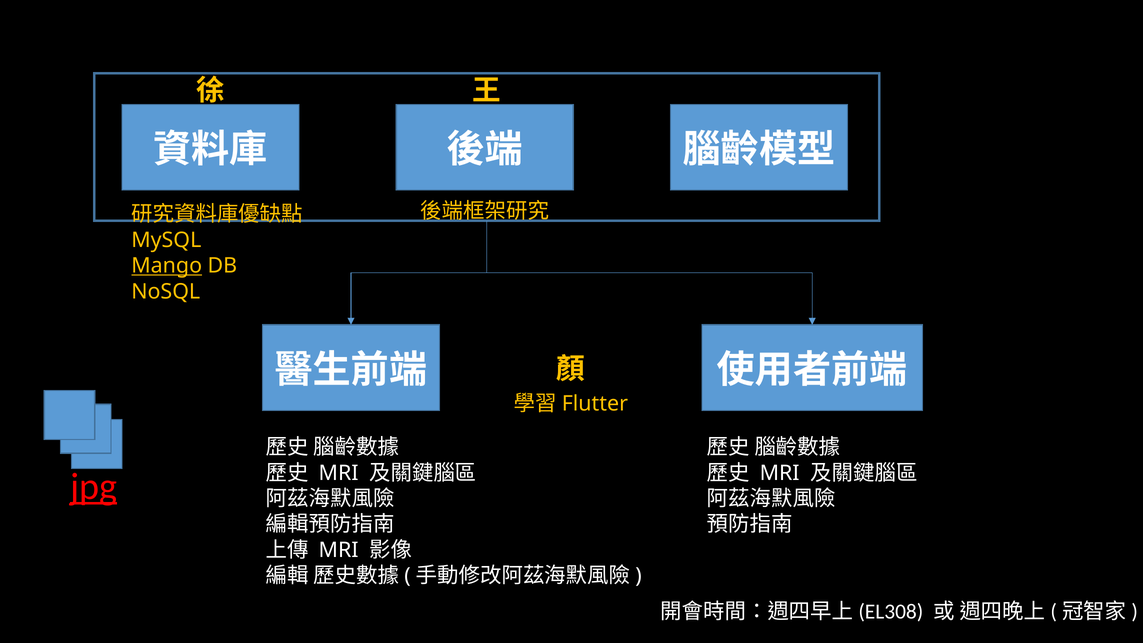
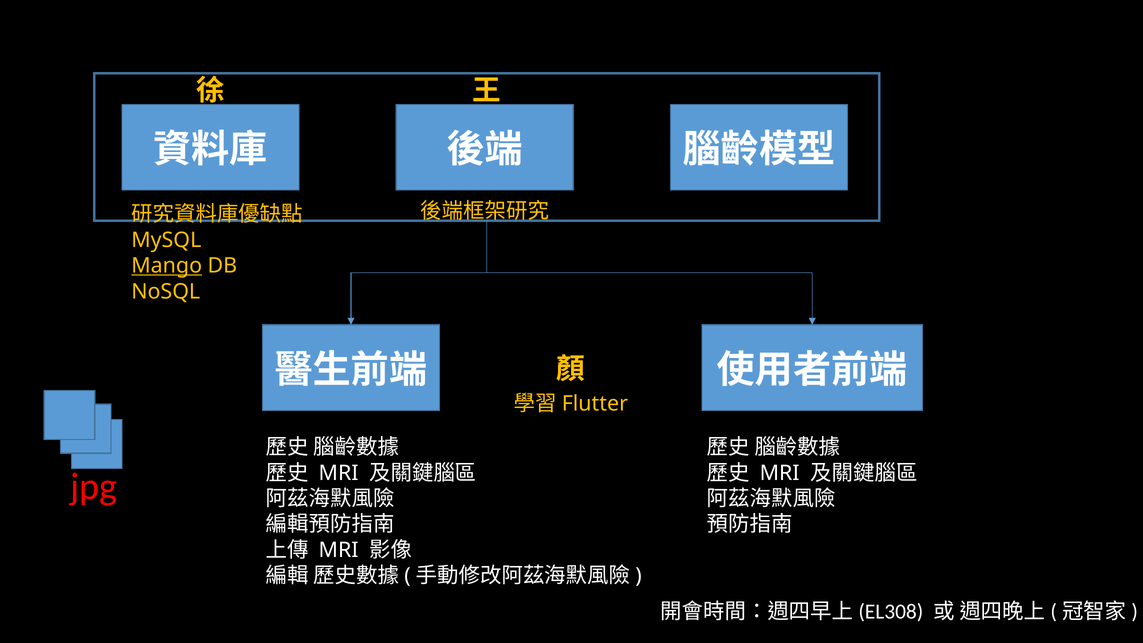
jpg underline: present -> none
